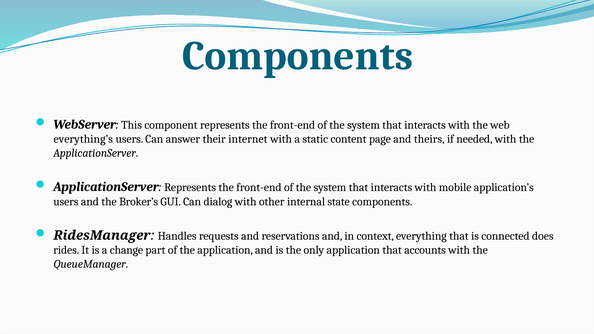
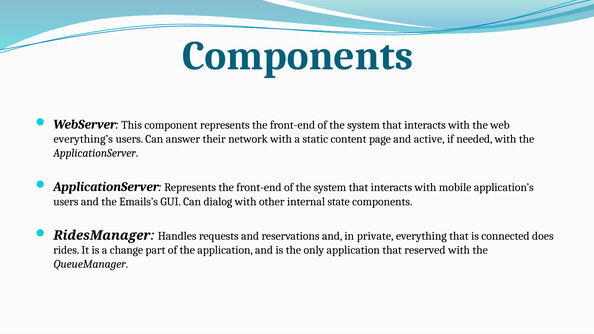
internet: internet -> network
theirs: theirs -> active
Broker’s: Broker’s -> Emails’s
context: context -> private
accounts: accounts -> reserved
